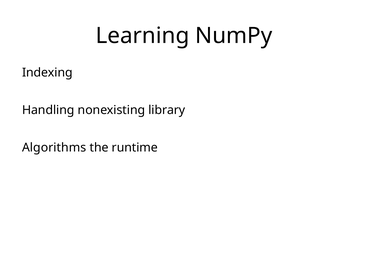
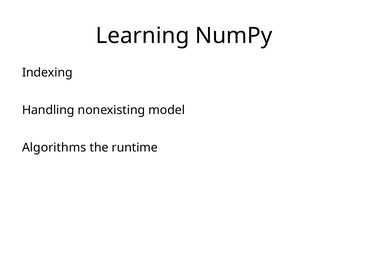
library: library -> model
